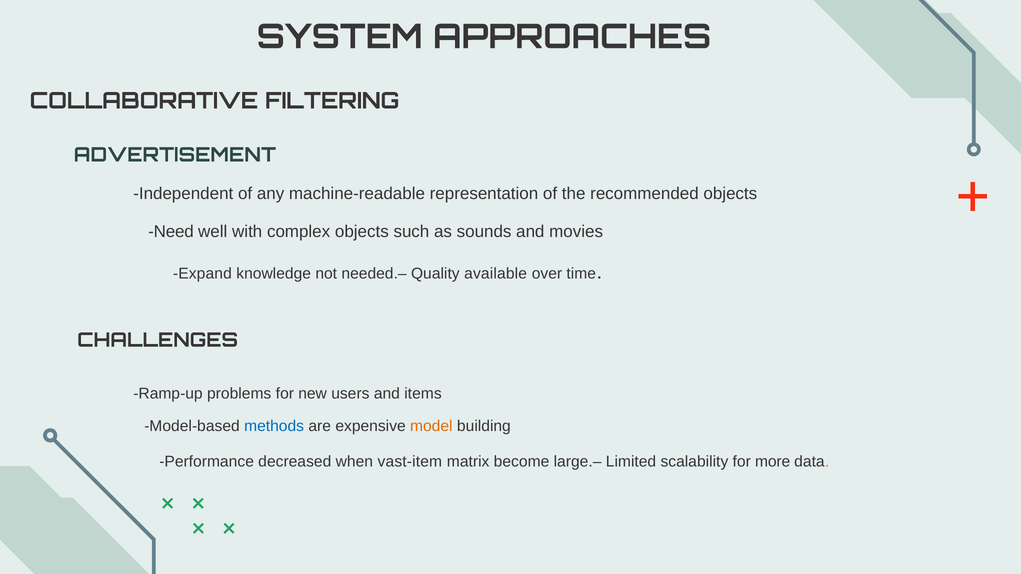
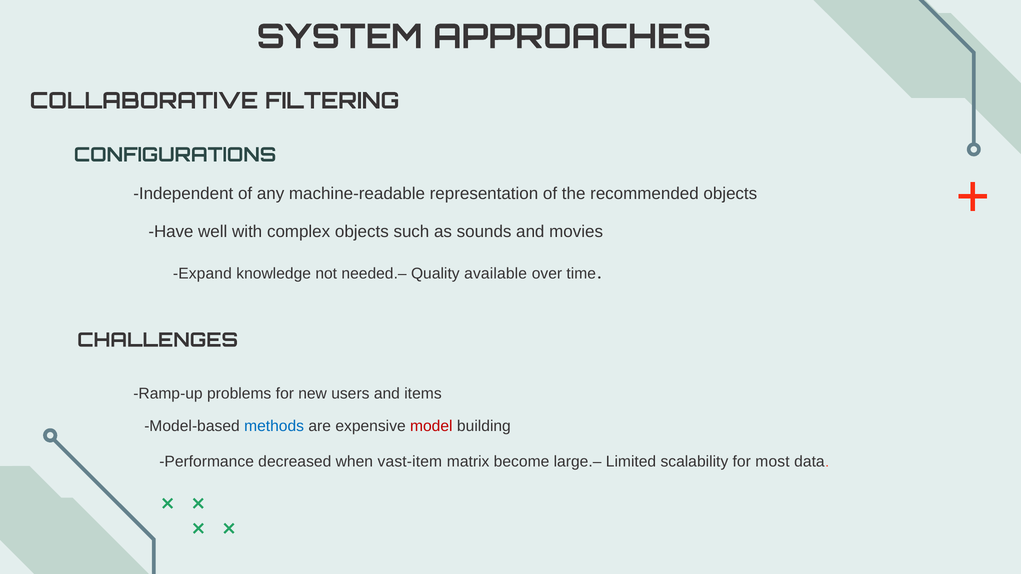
ADVERTISEMENT: ADVERTISEMENT -> CONFIGURATIONS
Need: Need -> Have
model colour: orange -> red
more: more -> most
